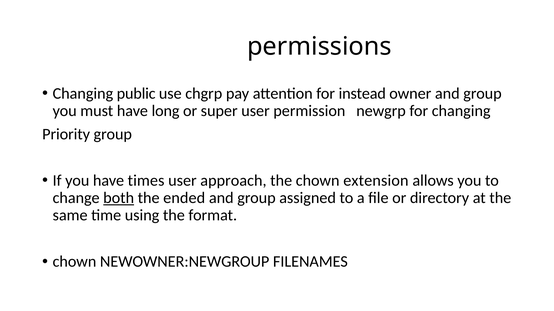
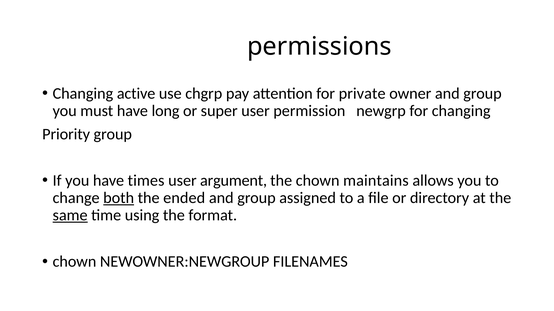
public: public -> active
instead: instead -> private
approach: approach -> argument
extension: extension -> maintains
same underline: none -> present
